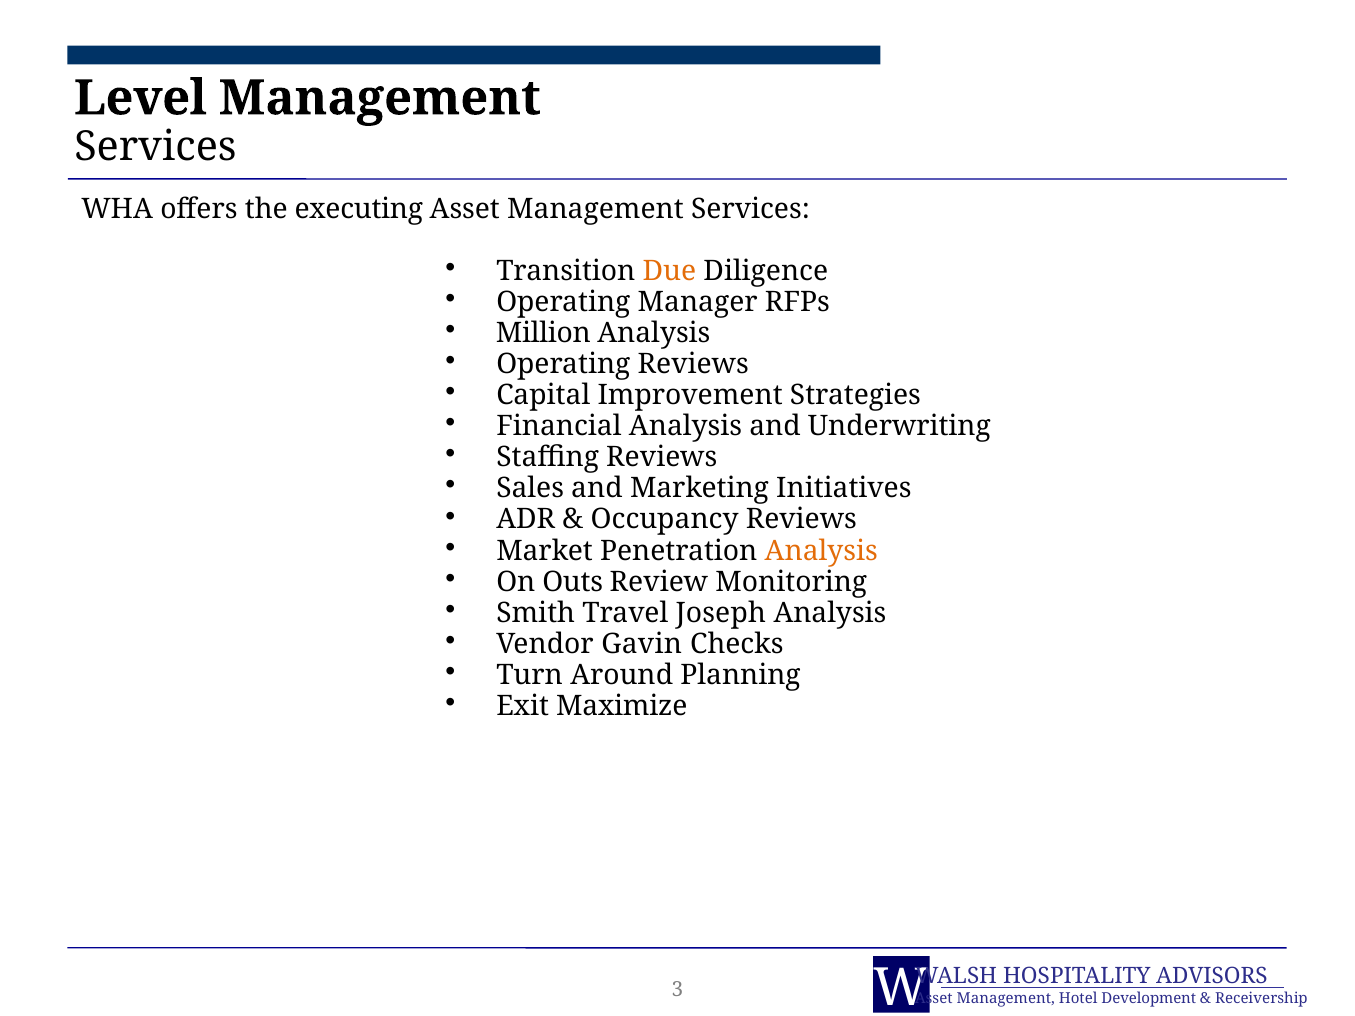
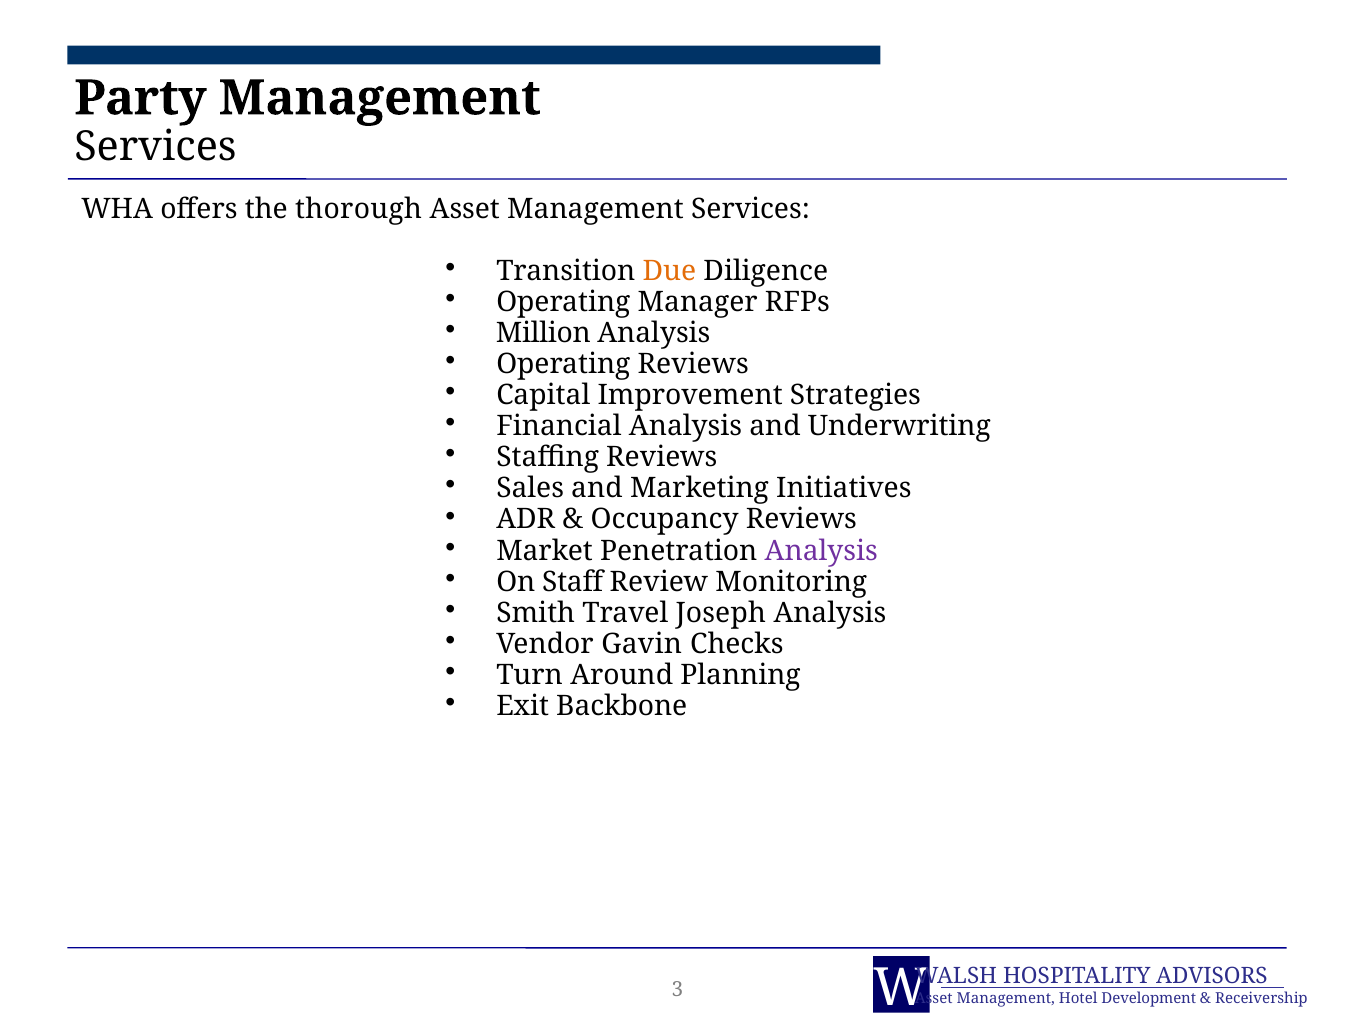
Level: Level -> Party
executing: executing -> thorough
Analysis at (821, 551) colour: orange -> purple
Outs: Outs -> Staff
Maximize: Maximize -> Backbone
